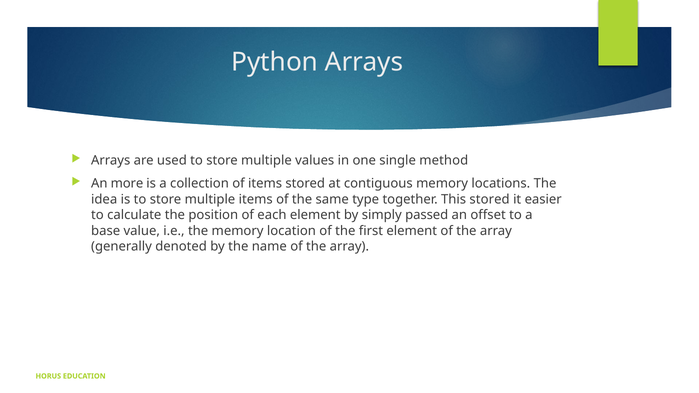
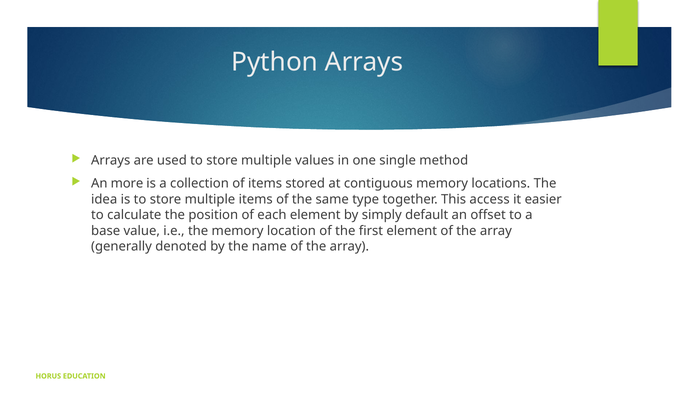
This stored: stored -> access
passed: passed -> default
